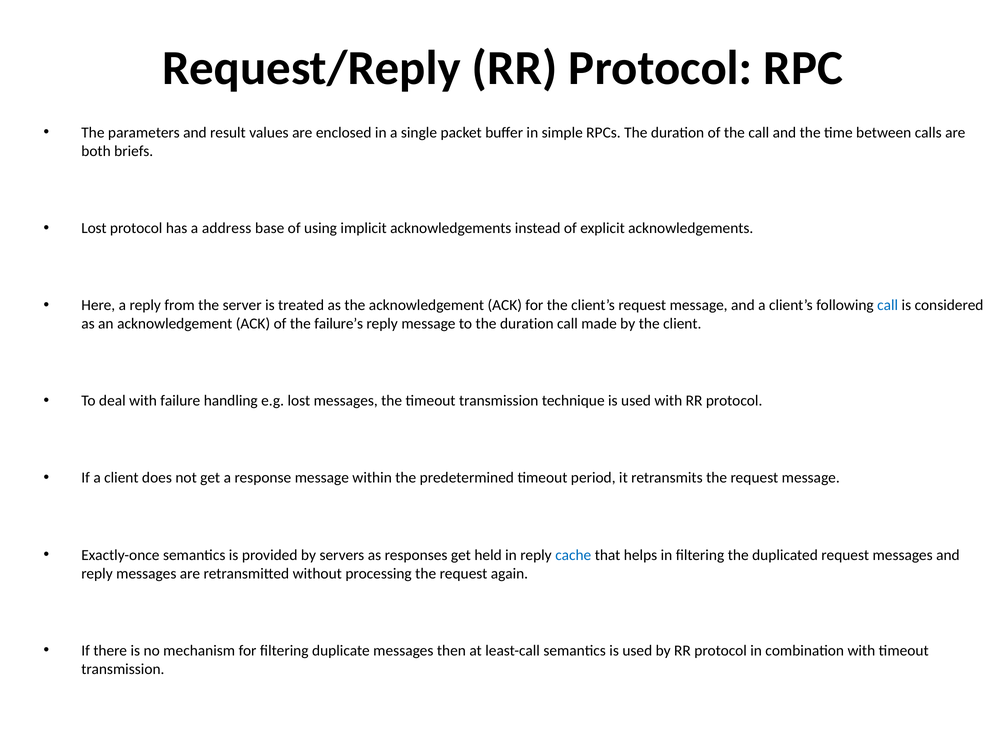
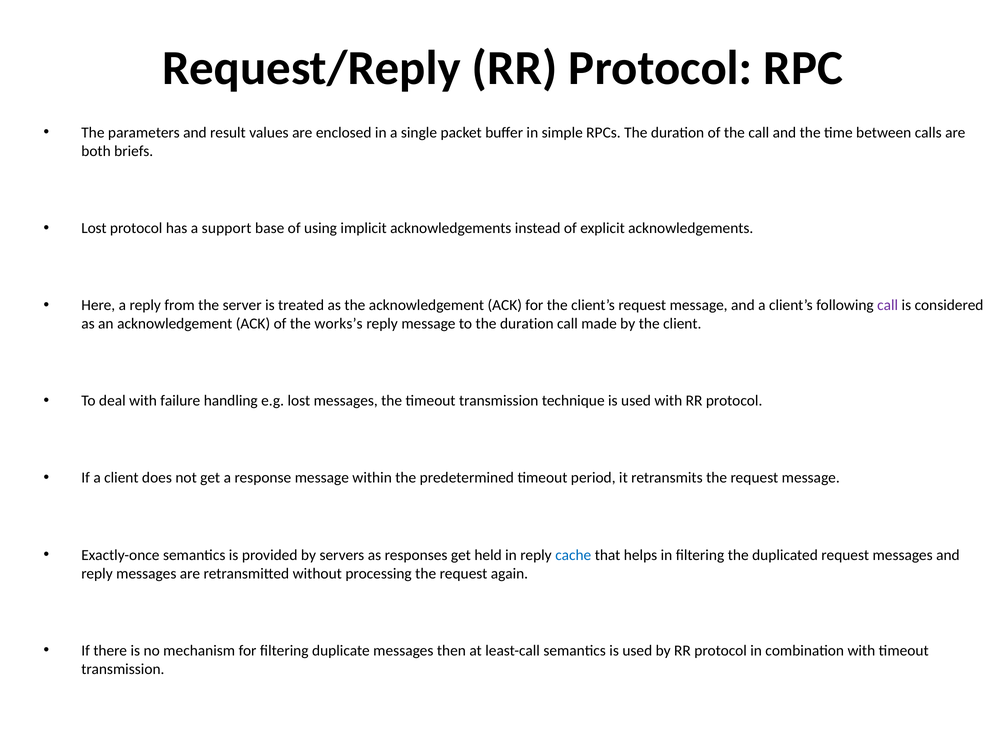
address: address -> support
call at (888, 305) colour: blue -> purple
failure’s: failure’s -> works’s
